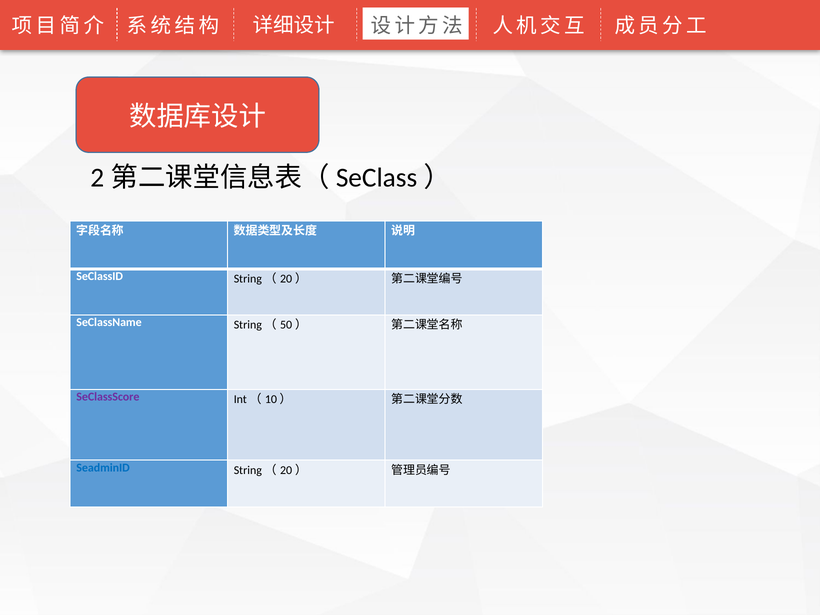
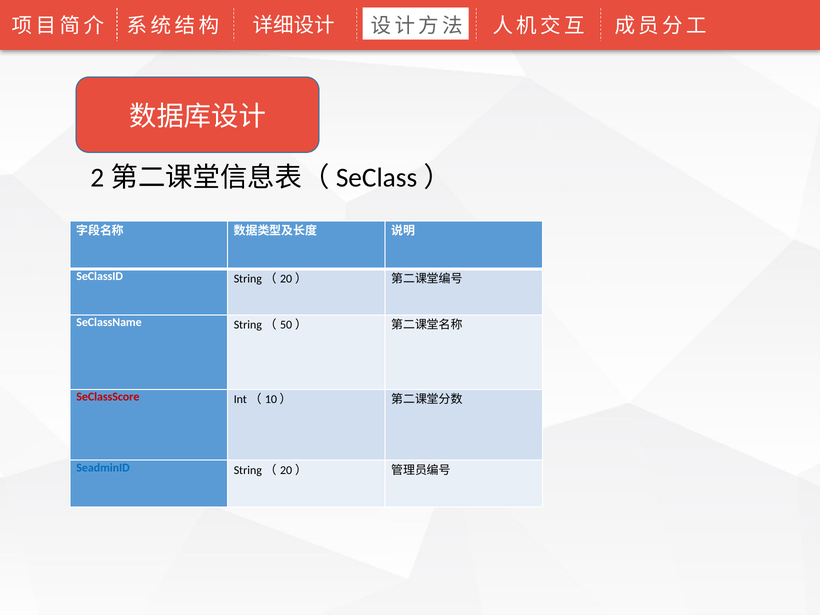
SeClassScore colour: purple -> red
